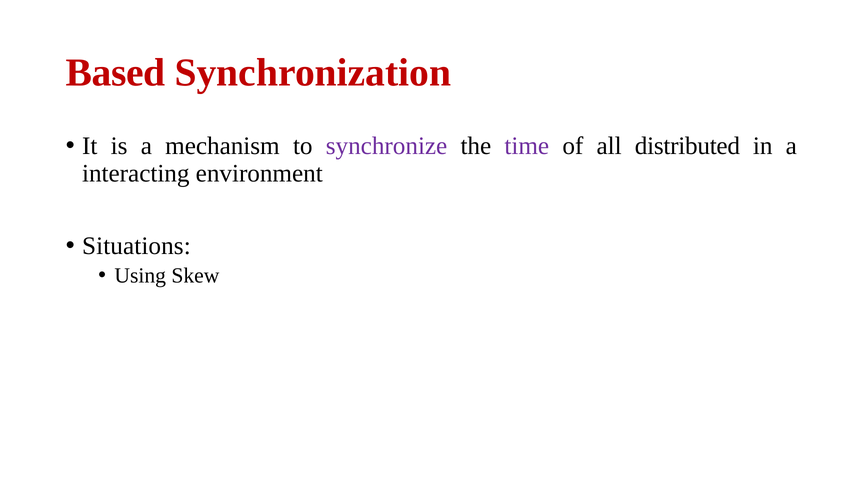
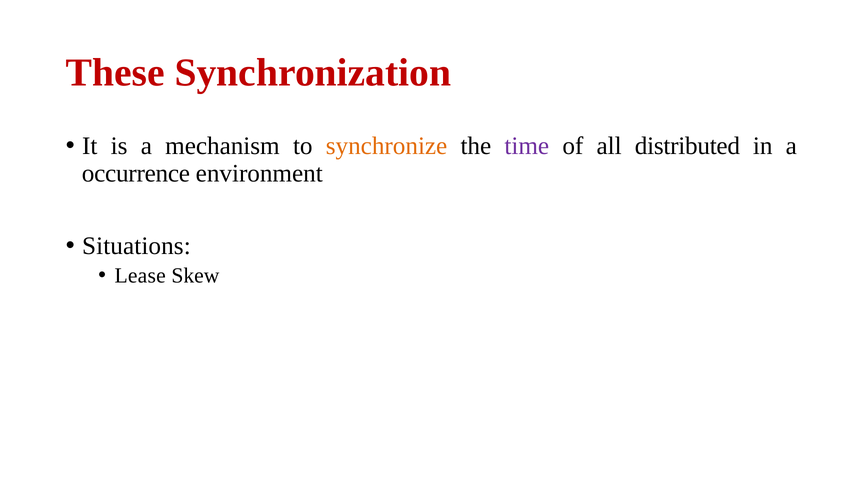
Based: Based -> These
synchronize colour: purple -> orange
interacting: interacting -> occurrence
Using: Using -> Lease
